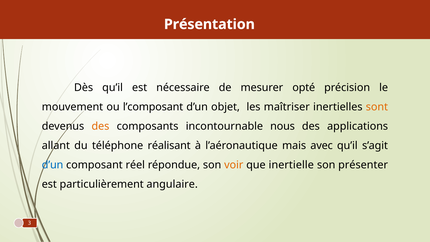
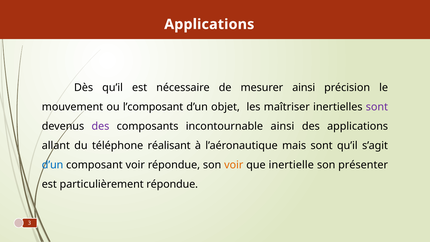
Présentation at (209, 24): Présentation -> Applications
mesurer opté: opté -> ainsi
sont at (377, 107) colour: orange -> purple
des at (100, 126) colour: orange -> purple
incontournable nous: nous -> ainsi
mais avec: avec -> sont
composant réel: réel -> voir
particulièrement angulaire: angulaire -> répondue
